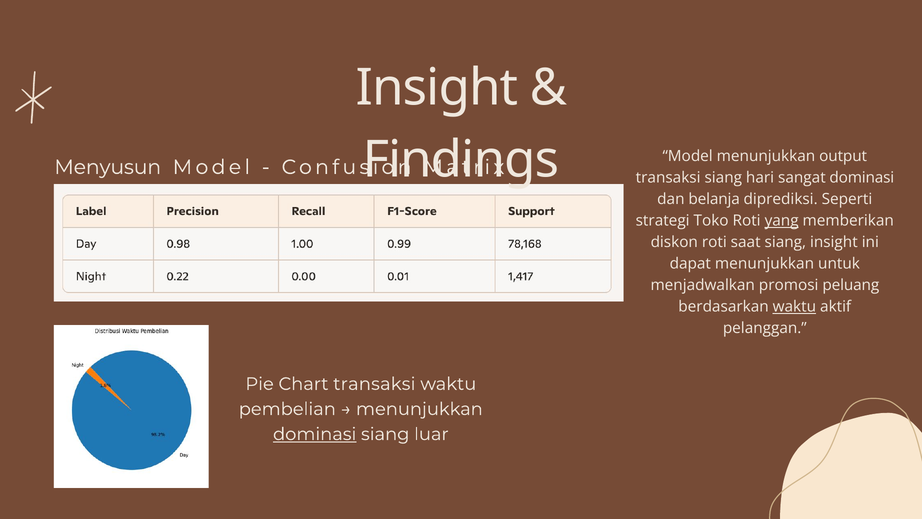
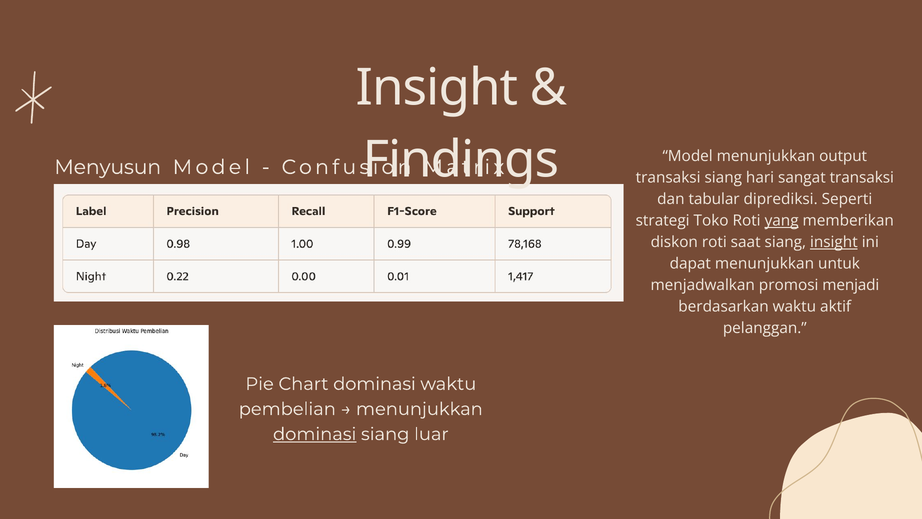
sangat dominasi: dominasi -> transaksi
belanja: belanja -> tabular
insight at (834, 242) underline: none -> present
peluang: peluang -> menjadi
waktu at (794, 307) underline: present -> none
Chart transaksi: transaksi -> dominasi
